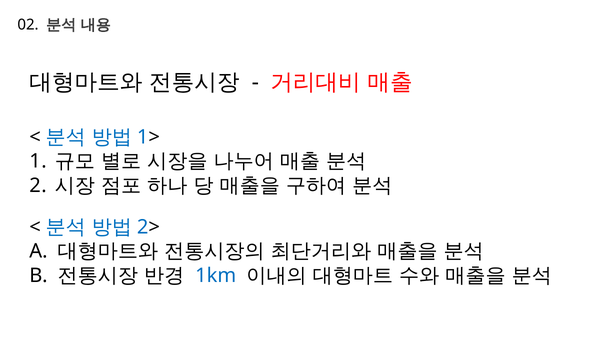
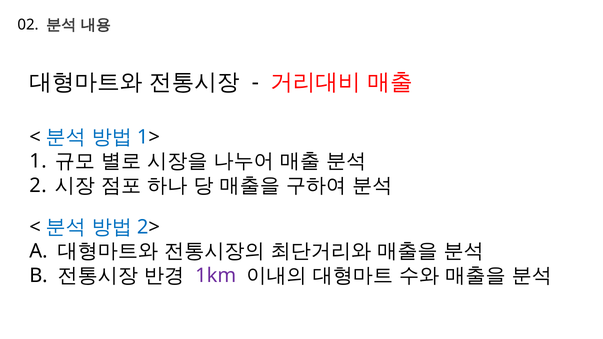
1km colour: blue -> purple
